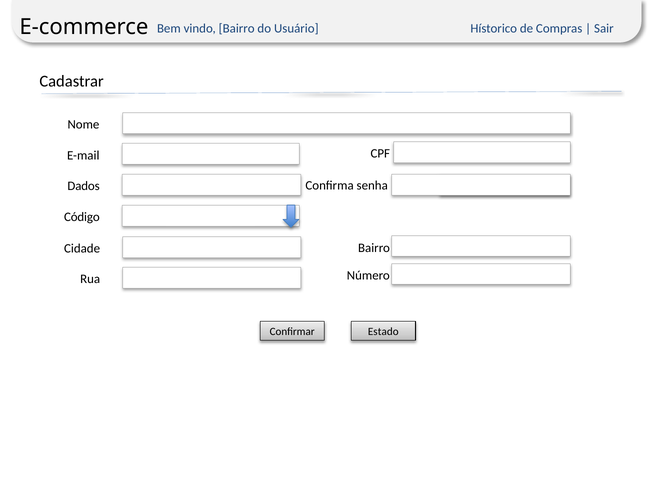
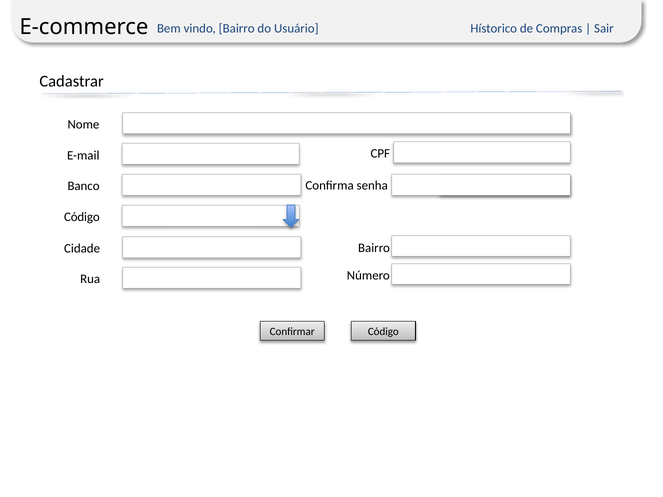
Dados: Dados -> Banco
Confirmar Estado: Estado -> Código
